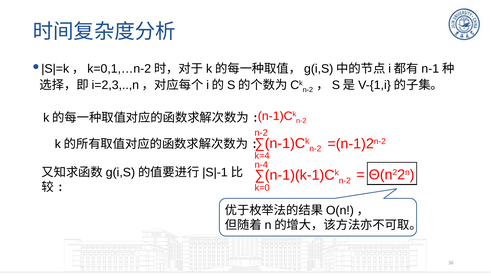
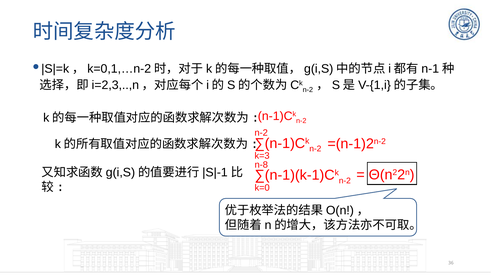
k=4: k=4 -> k=3
n-4: n-4 -> n-8
